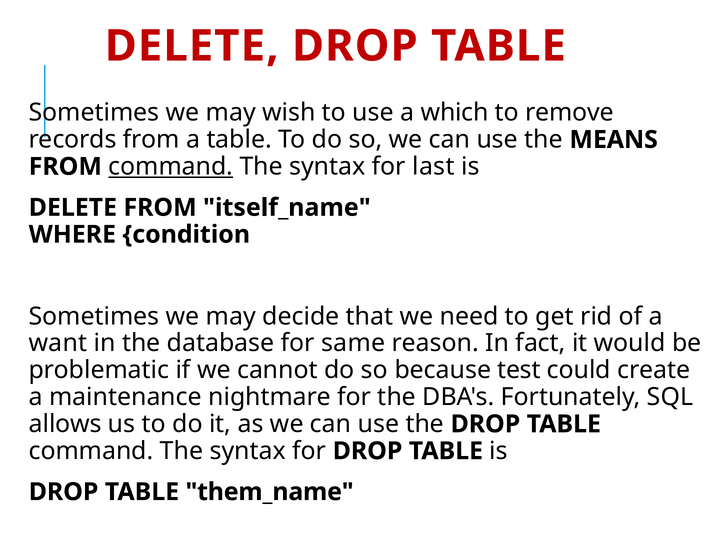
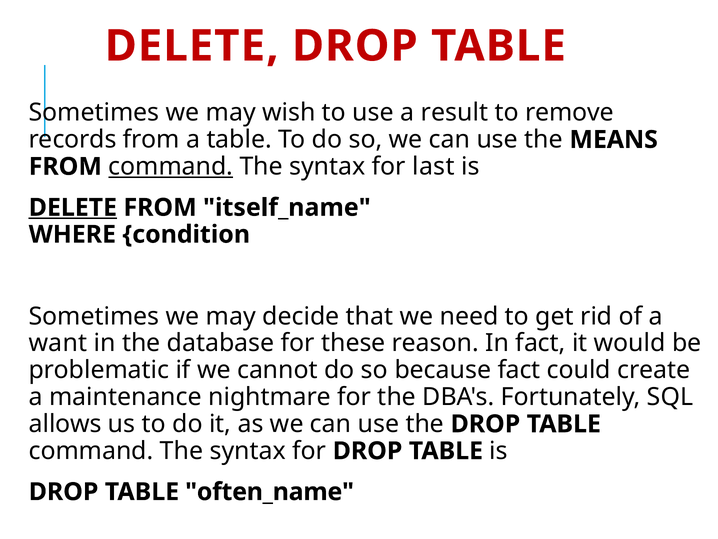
which: which -> result
DELETE at (73, 207) underline: none -> present
same: same -> these
because test: test -> fact
them_name: them_name -> often_name
